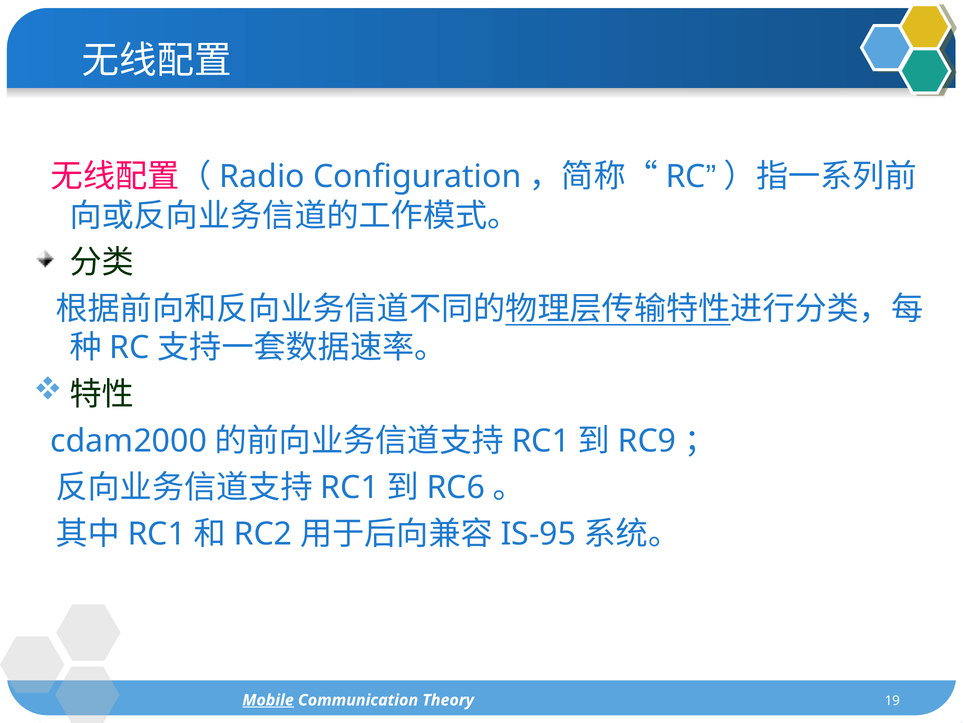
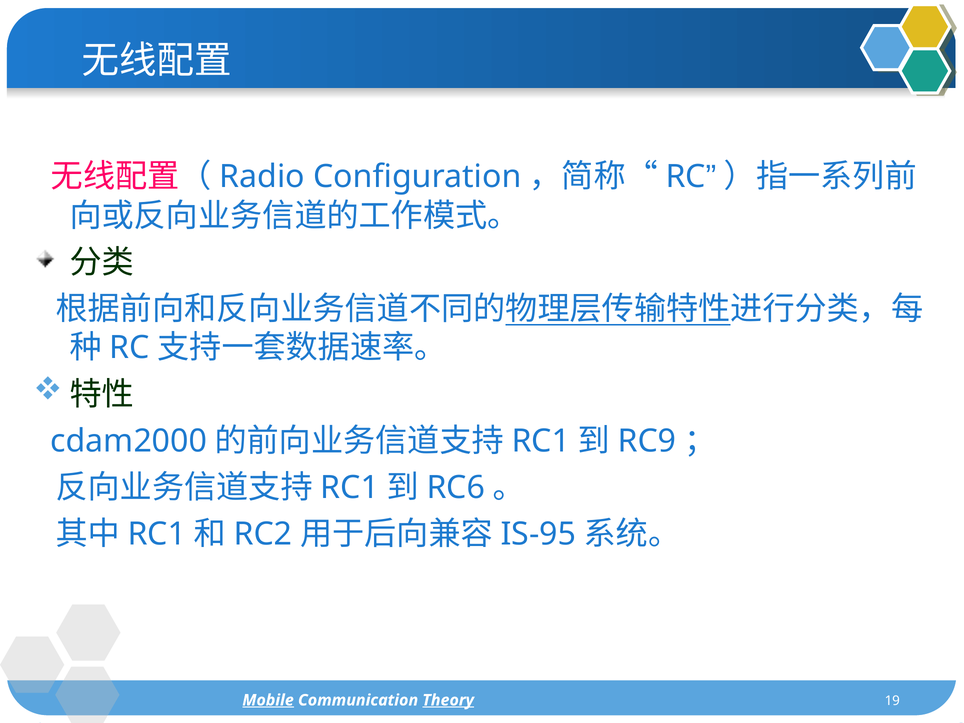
Theory underline: none -> present
